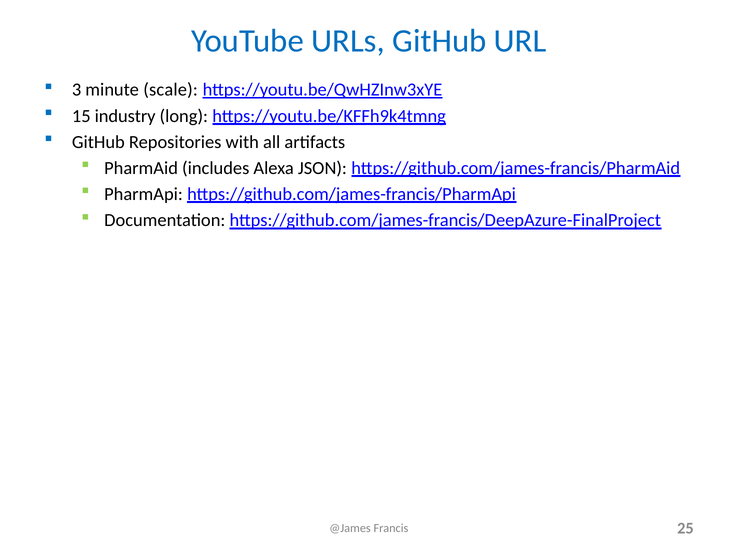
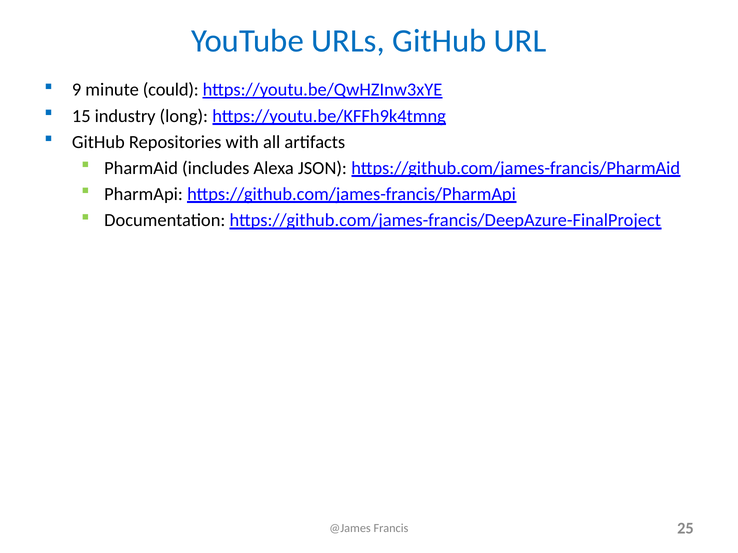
3: 3 -> 9
scale: scale -> could
